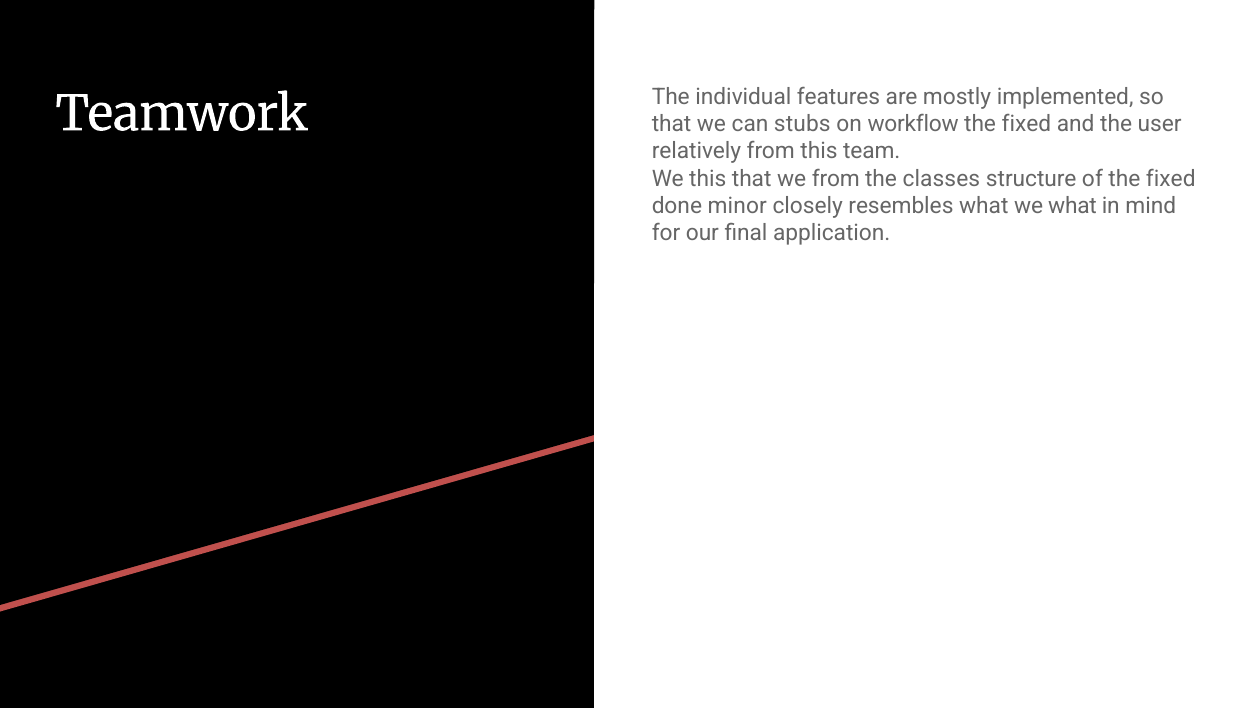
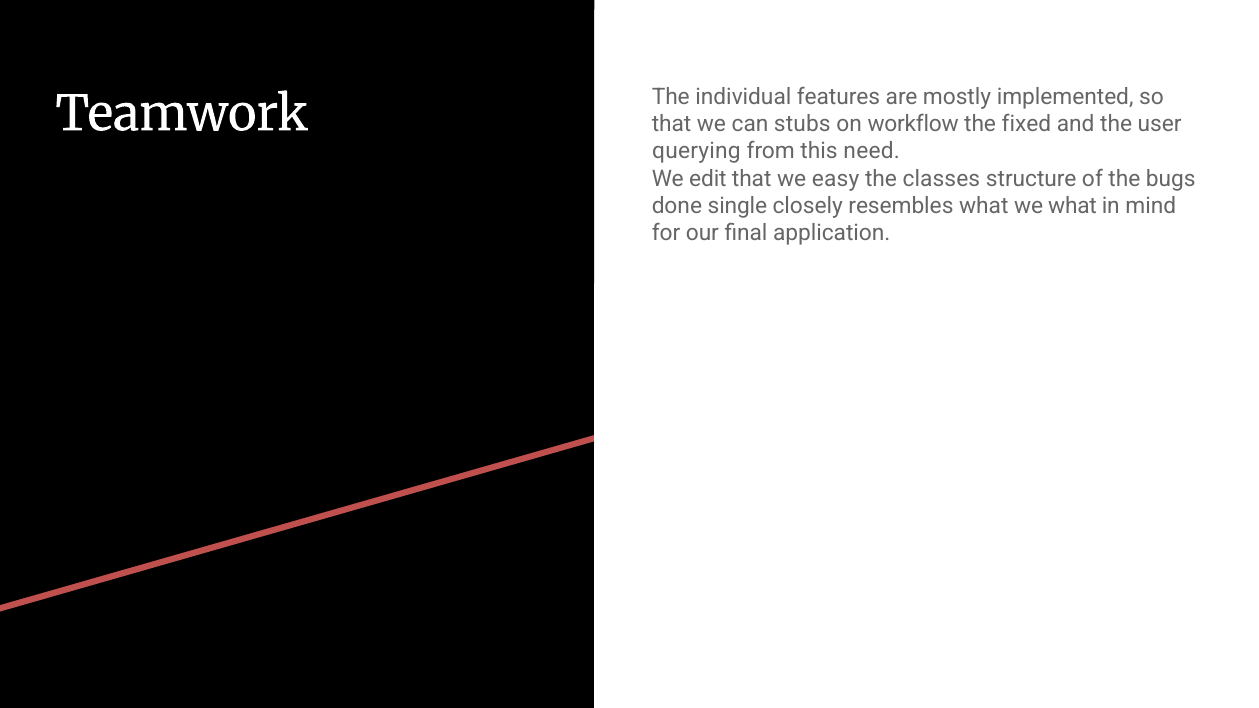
relatively: relatively -> querying
team: team -> need
We this: this -> edit
we from: from -> easy
of the fixed: fixed -> bugs
minor: minor -> single
